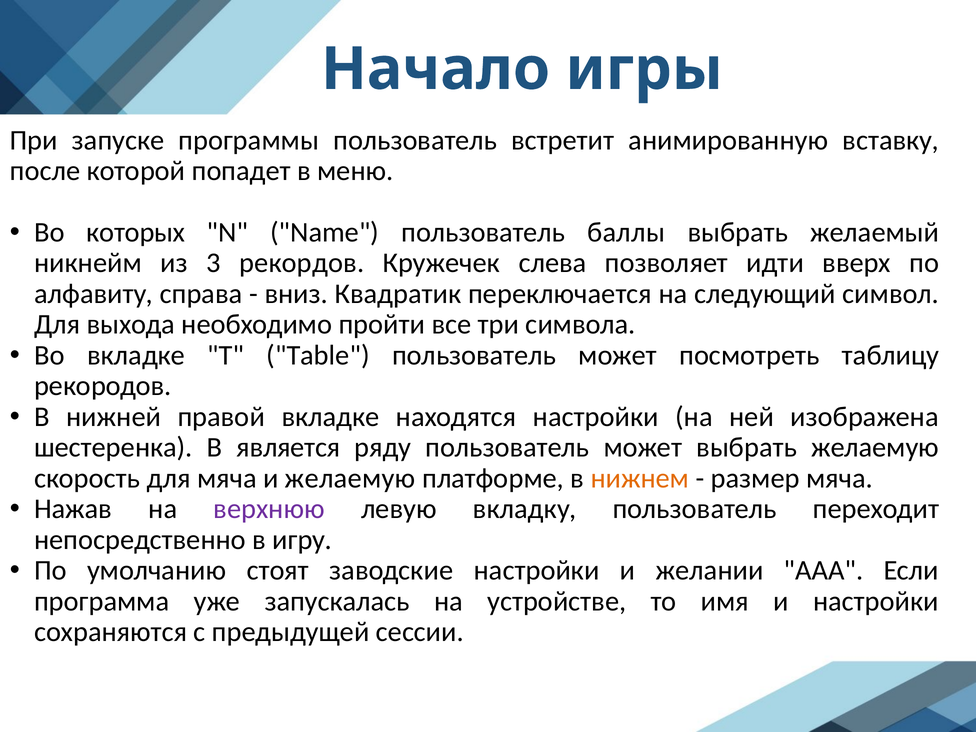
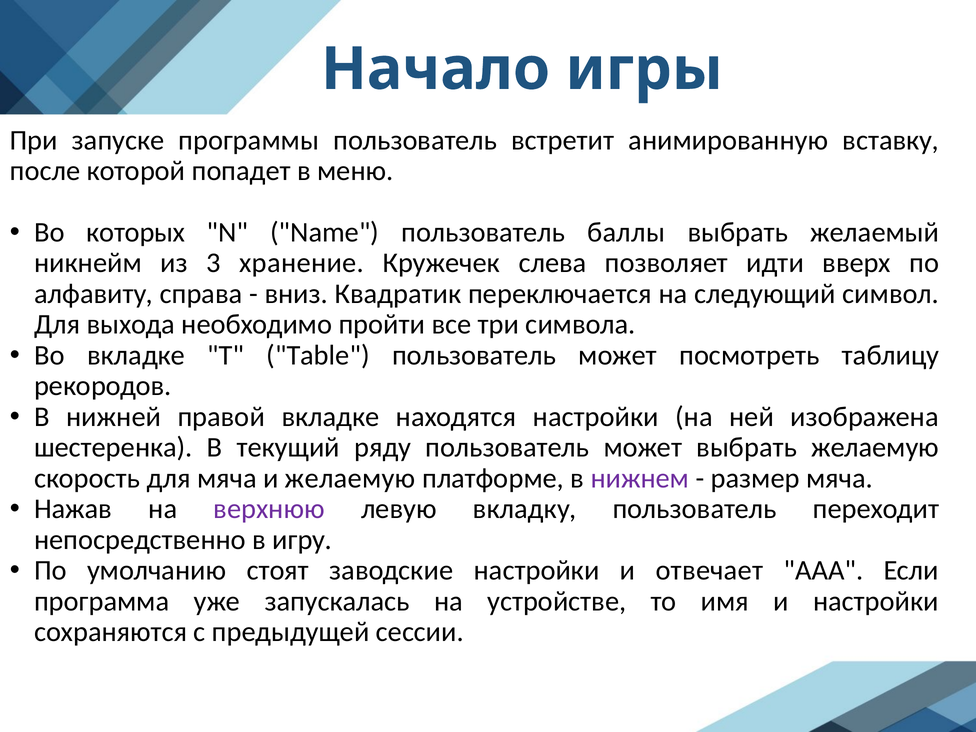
рекордов: рекордов -> хранение
является: является -> текущий
нижнем colour: orange -> purple
желании: желании -> отвечает
